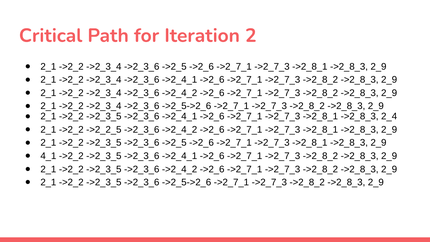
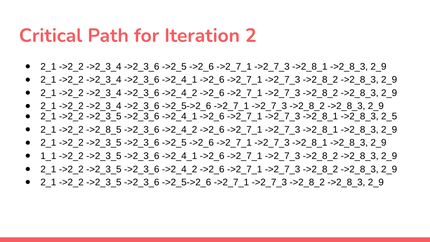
2_4: 2_4 -> 2_5
->2_2_5: ->2_2_5 -> ->2_8_5
4_1: 4_1 -> 1_1
